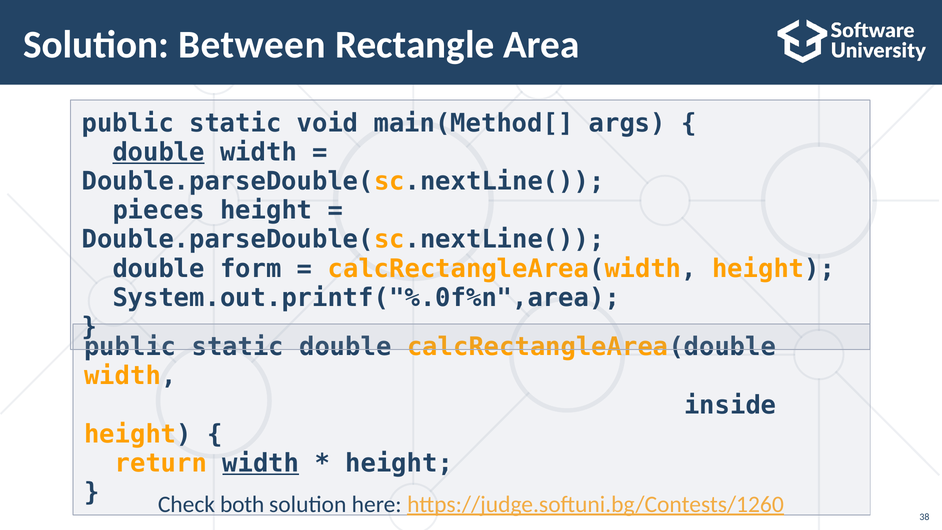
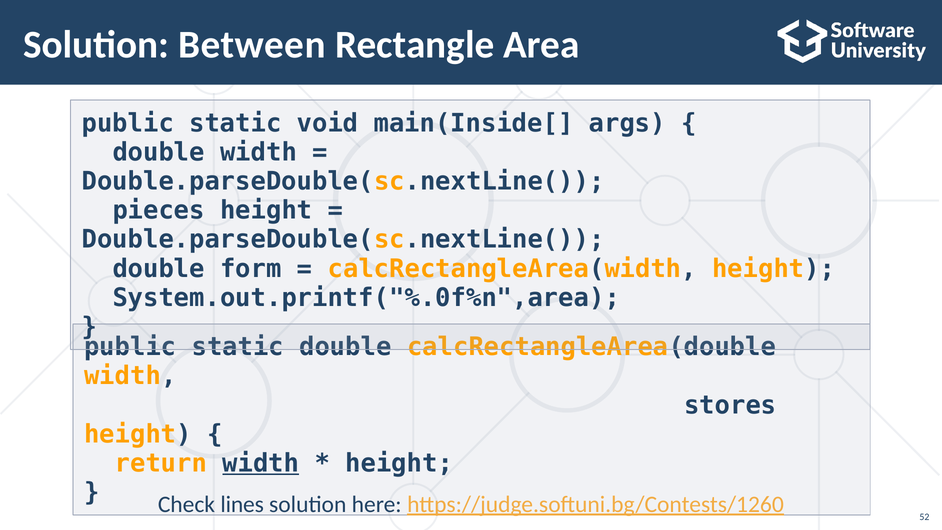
main(Method[: main(Method[ -> main(Inside[
double at (159, 152) underline: present -> none
inside: inside -> stores
both: both -> lines
38: 38 -> 52
